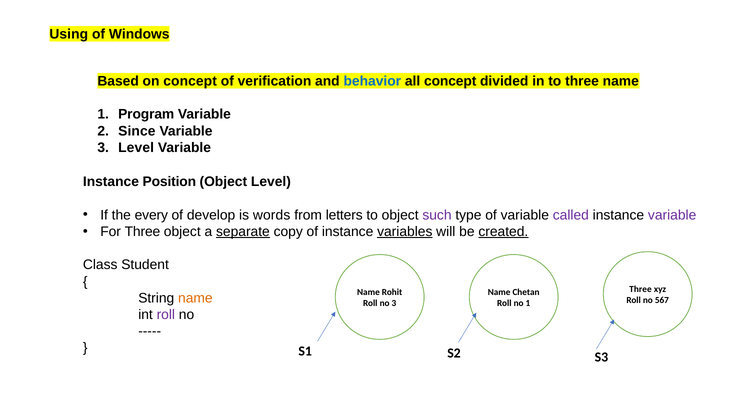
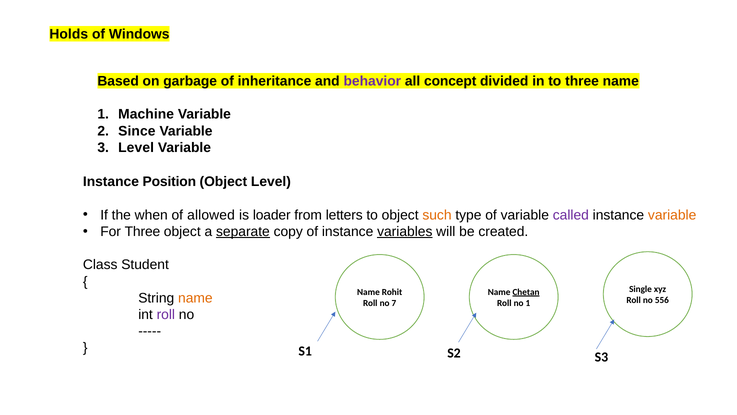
Using: Using -> Holds
on concept: concept -> garbage
verification: verification -> inheritance
behavior colour: blue -> purple
Program: Program -> Machine
every: every -> when
develop: develop -> allowed
words: words -> loader
such colour: purple -> orange
variable at (672, 215) colour: purple -> orange
created underline: present -> none
Three at (640, 289): Three -> Single
Chetan underline: none -> present
567: 567 -> 556
no 3: 3 -> 7
